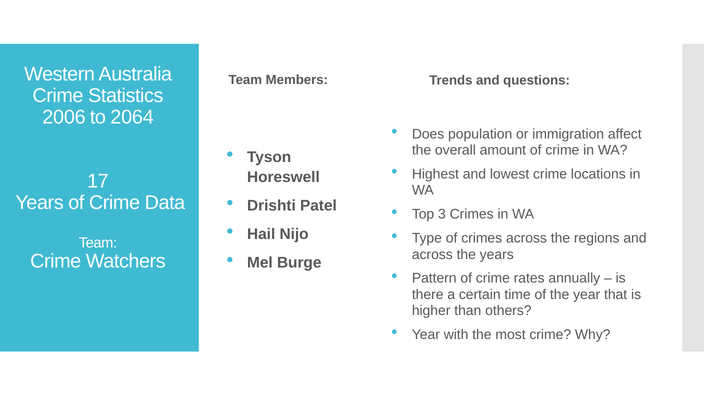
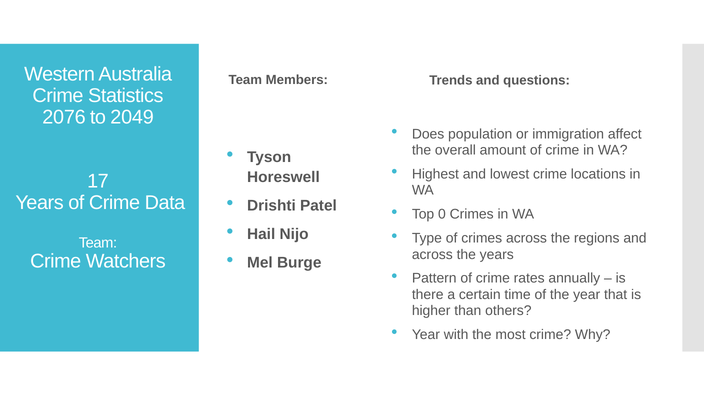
2006: 2006 -> 2076
2064: 2064 -> 2049
3: 3 -> 0
